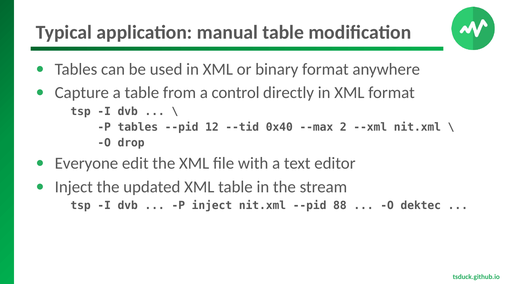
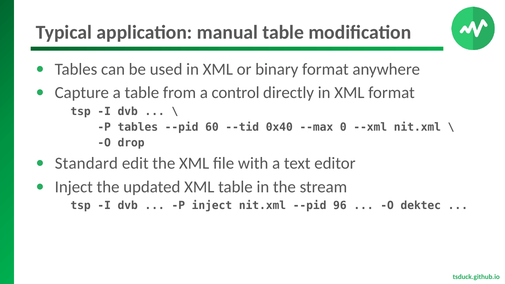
12: 12 -> 60
2: 2 -> 0
Everyone: Everyone -> Standard
88: 88 -> 96
